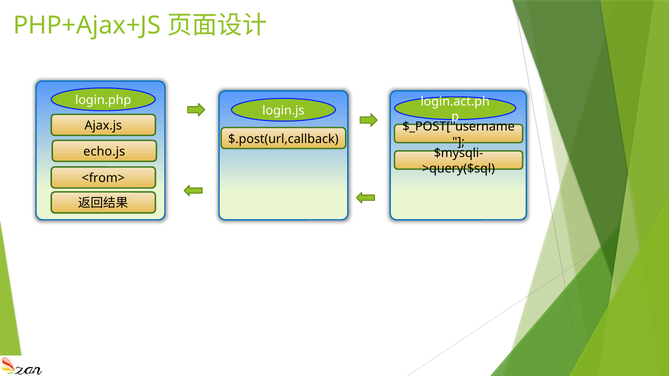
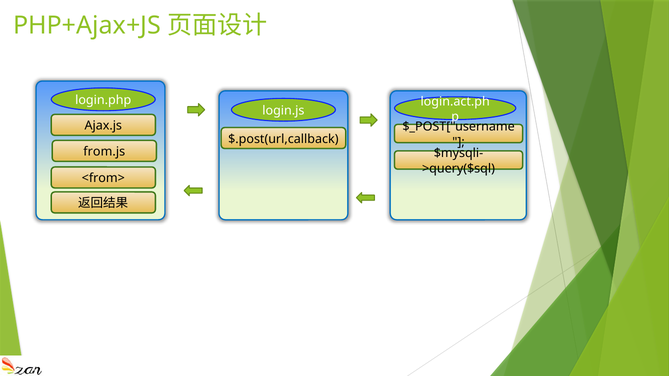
echo.js: echo.js -> from.js
